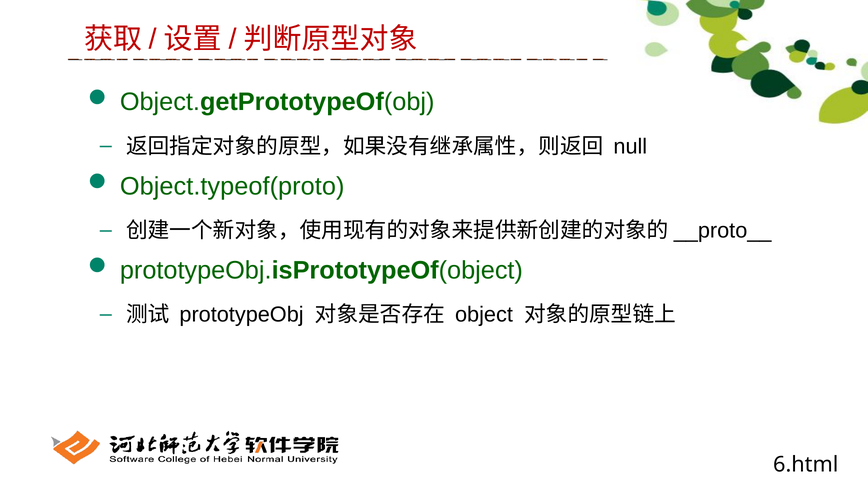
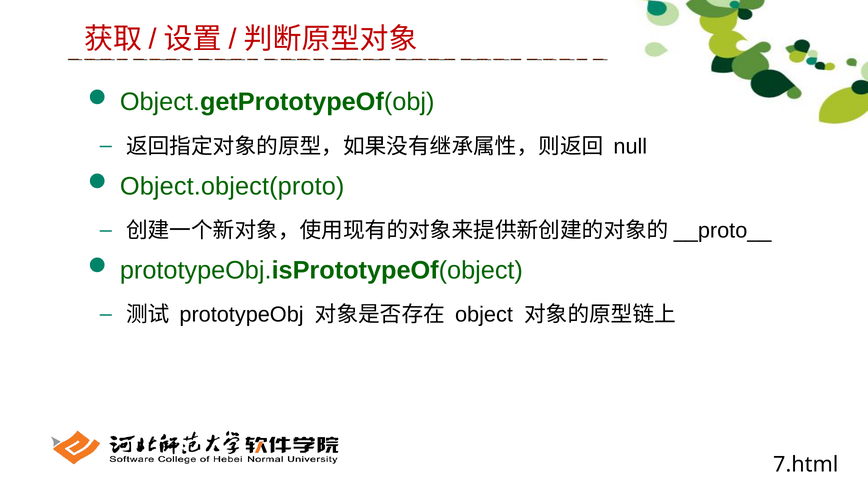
Object.typeof(proto: Object.typeof(proto -> Object.object(proto
6.html: 6.html -> 7.html
